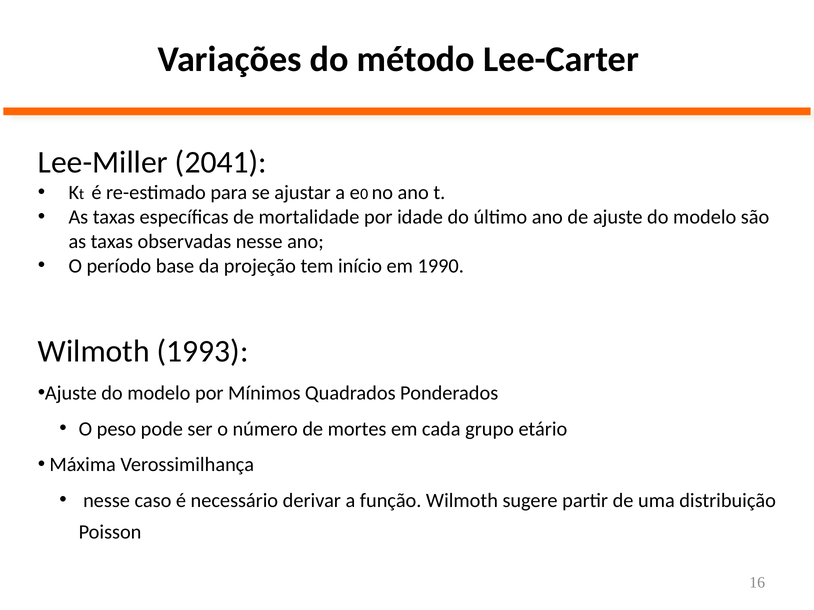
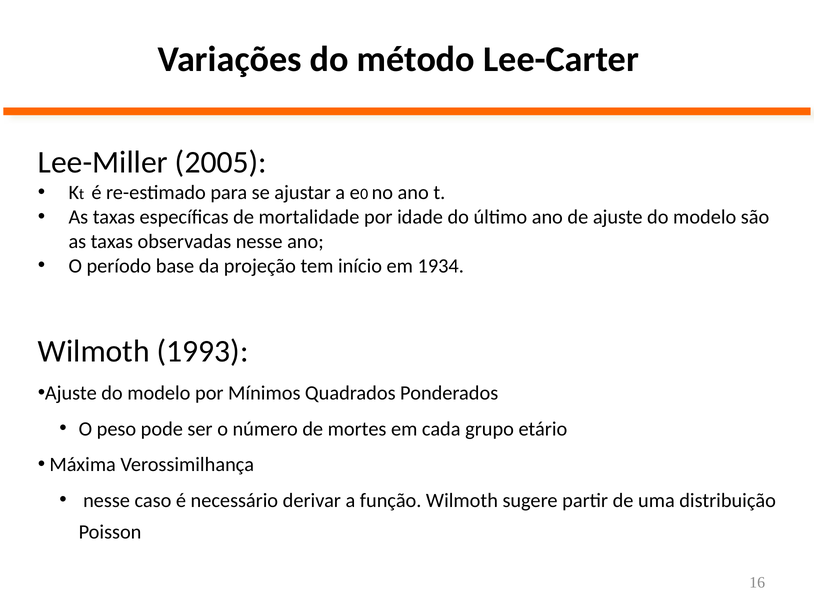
2041: 2041 -> 2005
1990: 1990 -> 1934
